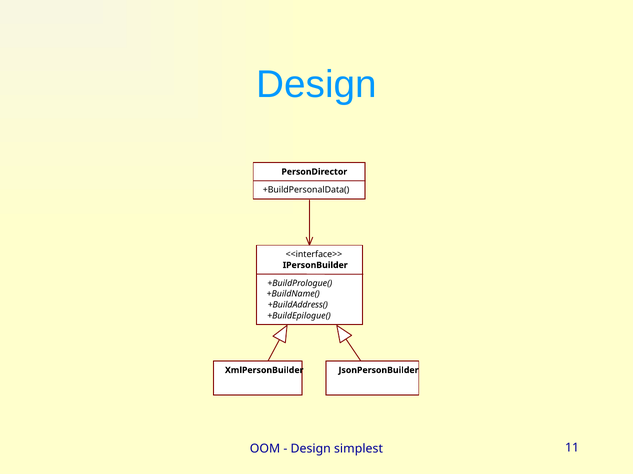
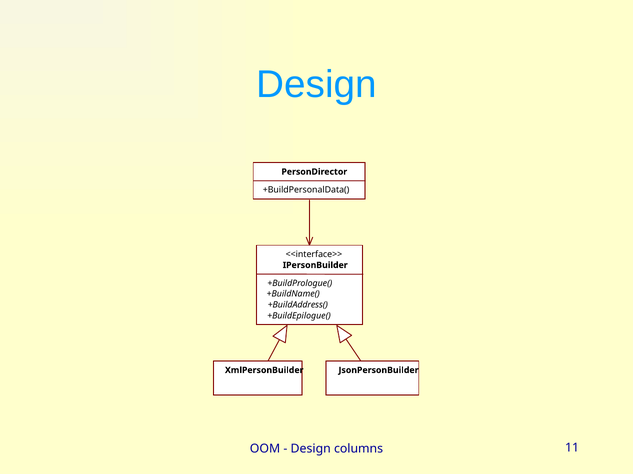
simplest: simplest -> columns
